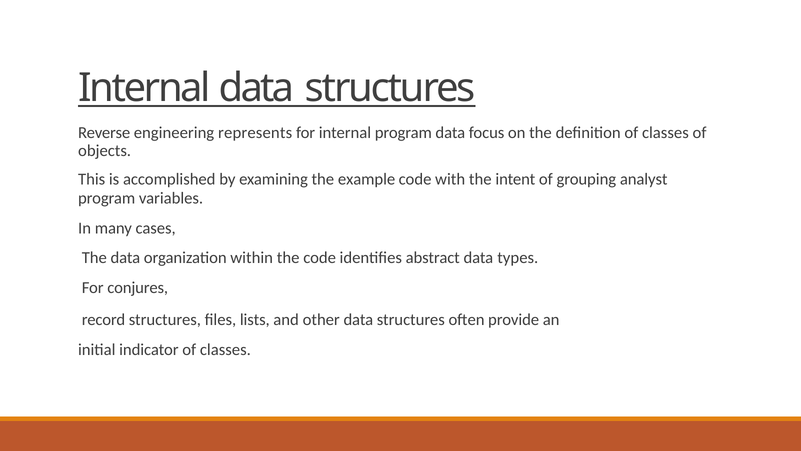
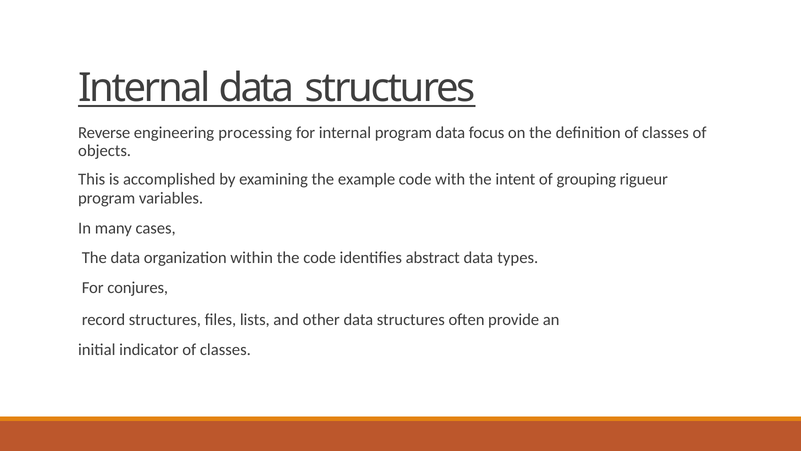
represents: represents -> processing
analyst: analyst -> rigueur
